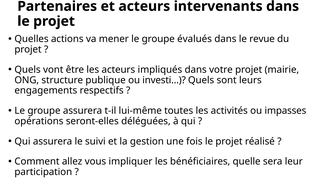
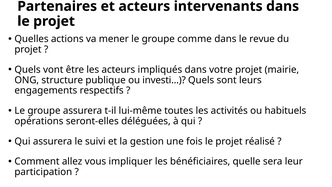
évalués: évalués -> comme
impasses: impasses -> habituels
